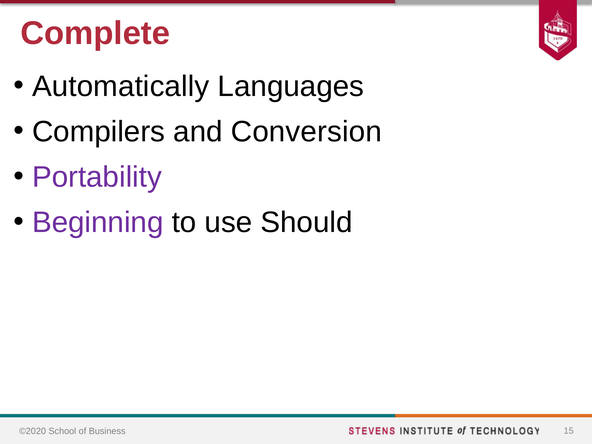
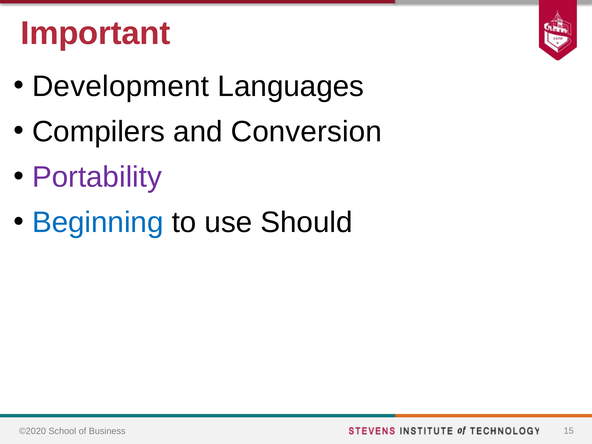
Complete: Complete -> Important
Automatically: Automatically -> Development
Beginning colour: purple -> blue
